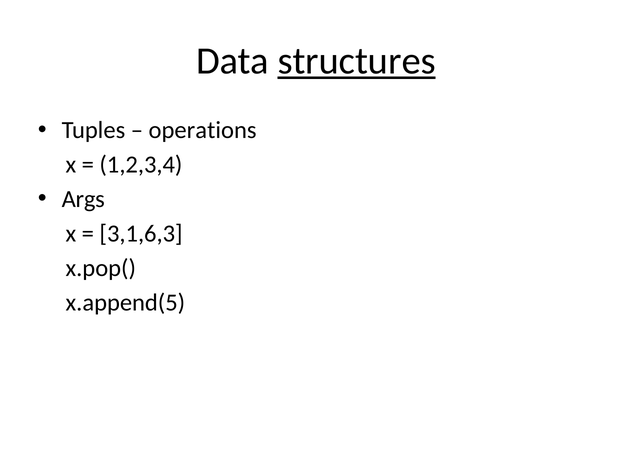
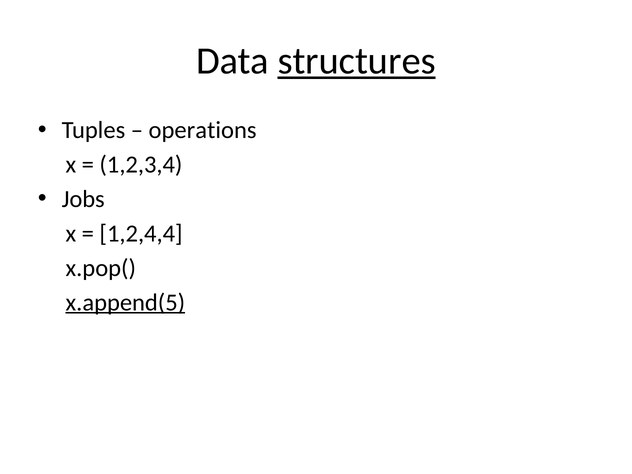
Args: Args -> Jobs
3,1,6,3: 3,1,6,3 -> 1,2,4,4
x.append(5 underline: none -> present
